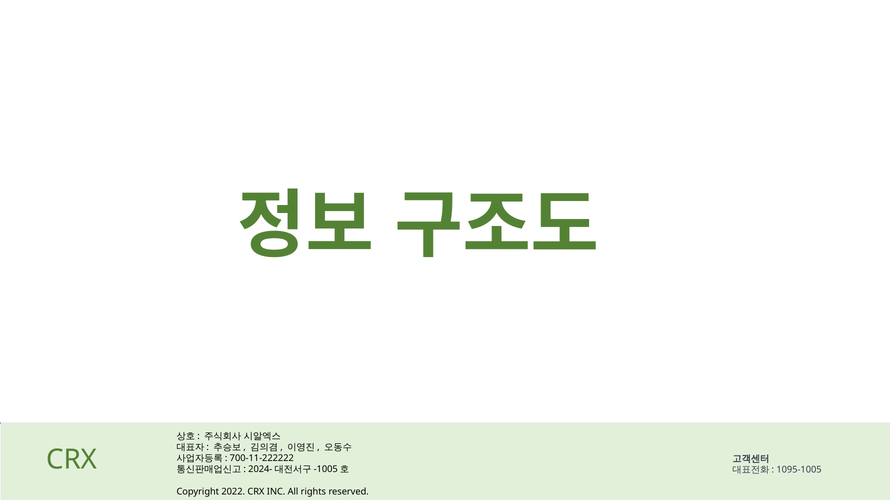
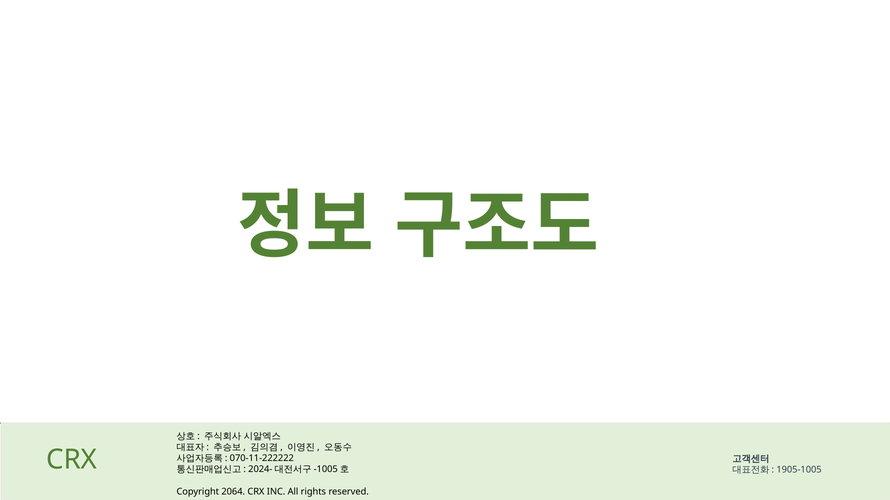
700-11-222222: 700-11-222222 -> 070-11-222222
1095-1005: 1095-1005 -> 1905-1005
2022: 2022 -> 2064
